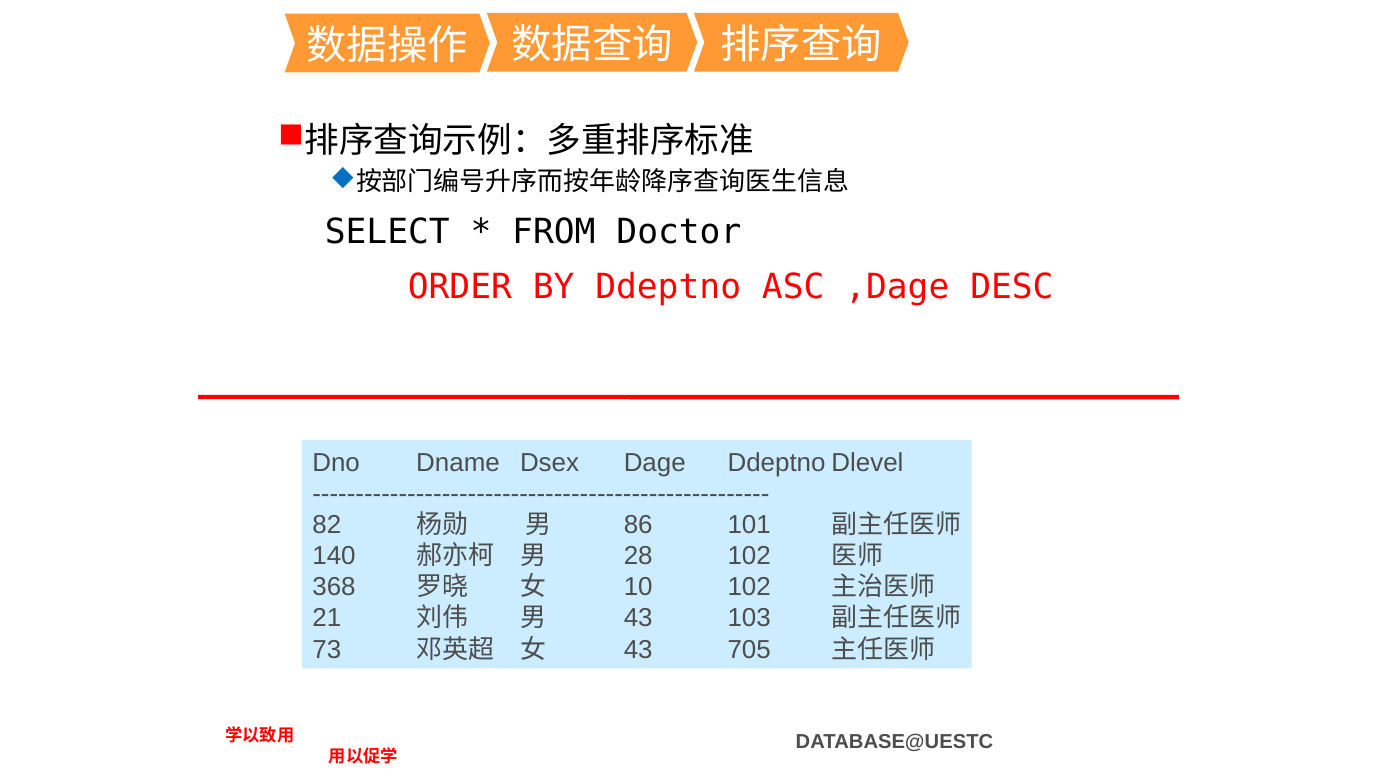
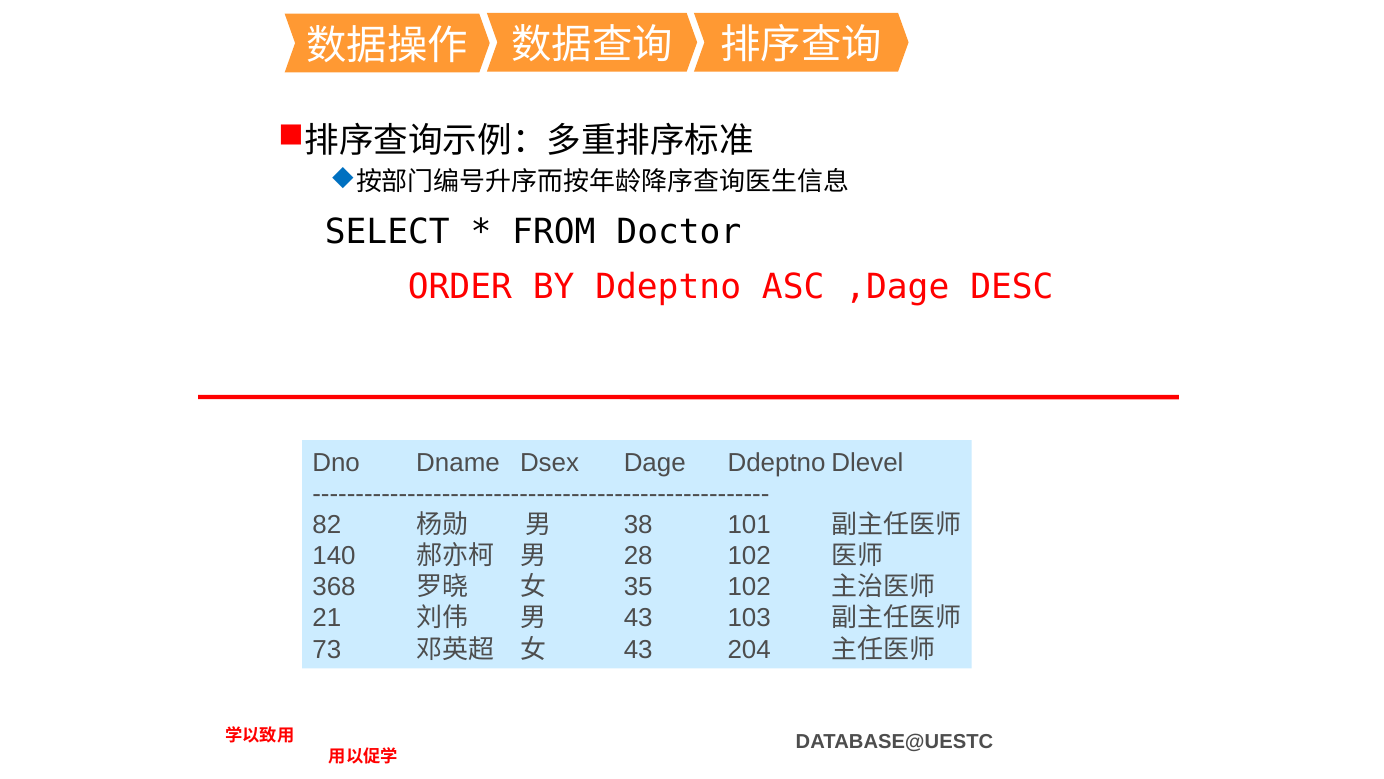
86: 86 -> 38
10: 10 -> 35
705: 705 -> 204
